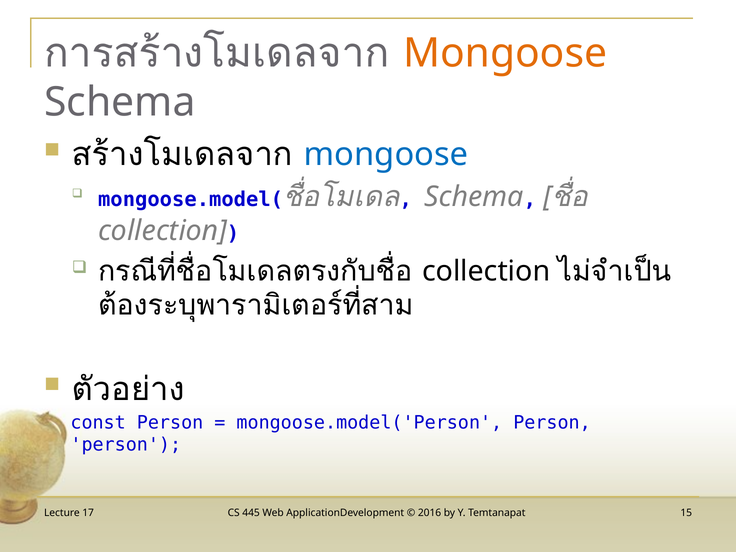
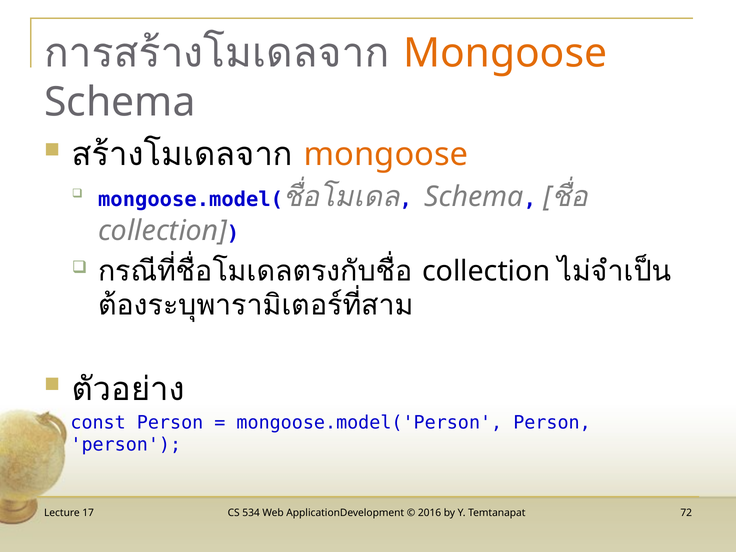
mongoose at (386, 154) colour: blue -> orange
445: 445 -> 534
15: 15 -> 72
